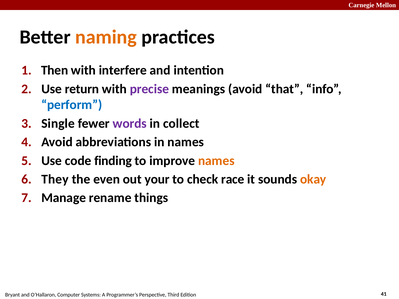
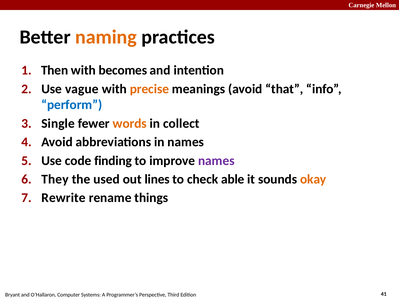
interfere: interfere -> becomes
return: return -> vague
precise colour: purple -> orange
words colour: purple -> orange
names at (216, 161) colour: orange -> purple
even: even -> used
your: your -> lines
race: race -> able
Manage: Manage -> Rewrite
